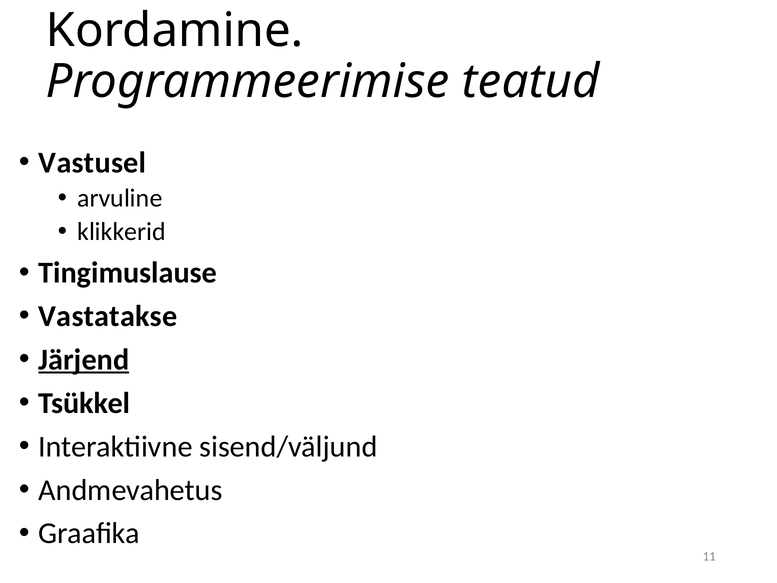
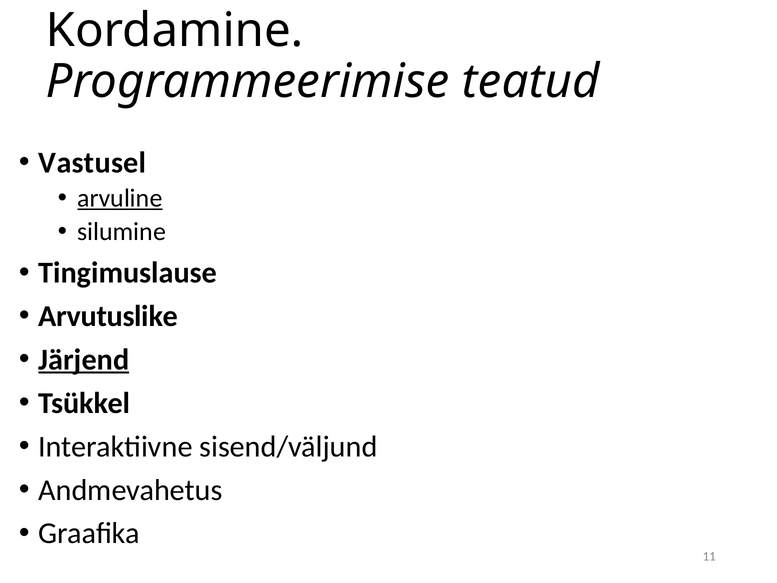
arvuline underline: none -> present
klikkerid: klikkerid -> silumine
Vastatakse: Vastatakse -> Arvutuslike
